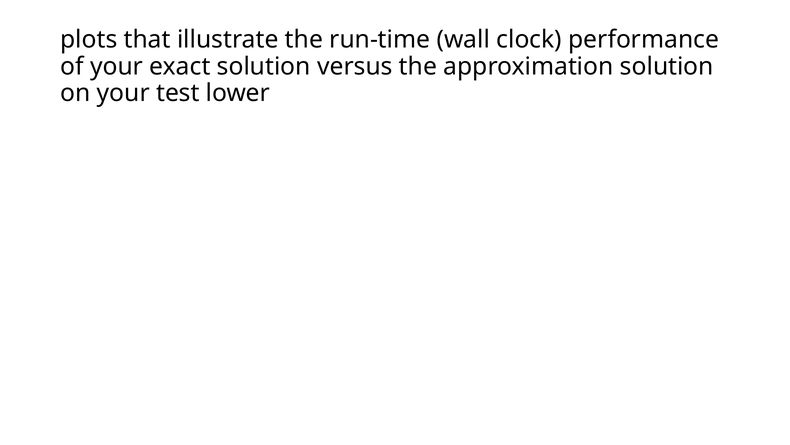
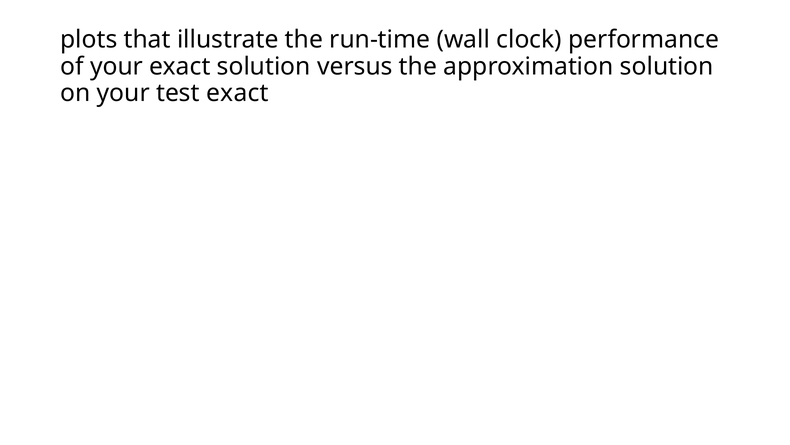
test lower: lower -> exact
